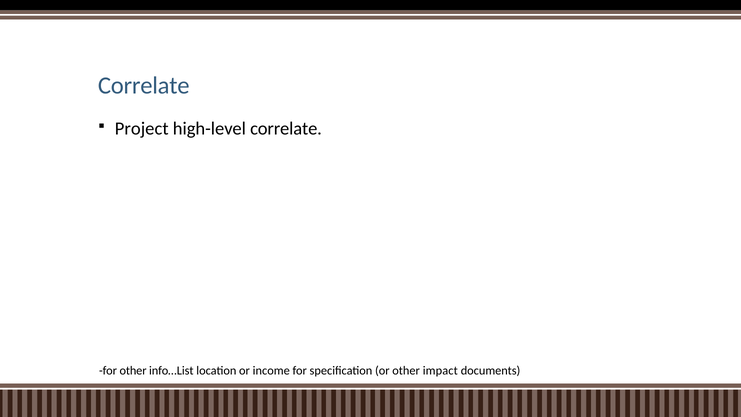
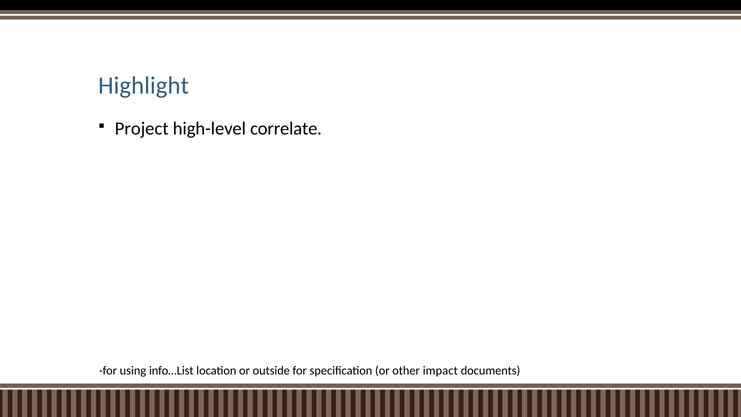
Correlate at (144, 86): Correlate -> Highlight
for other: other -> using
income: income -> outside
